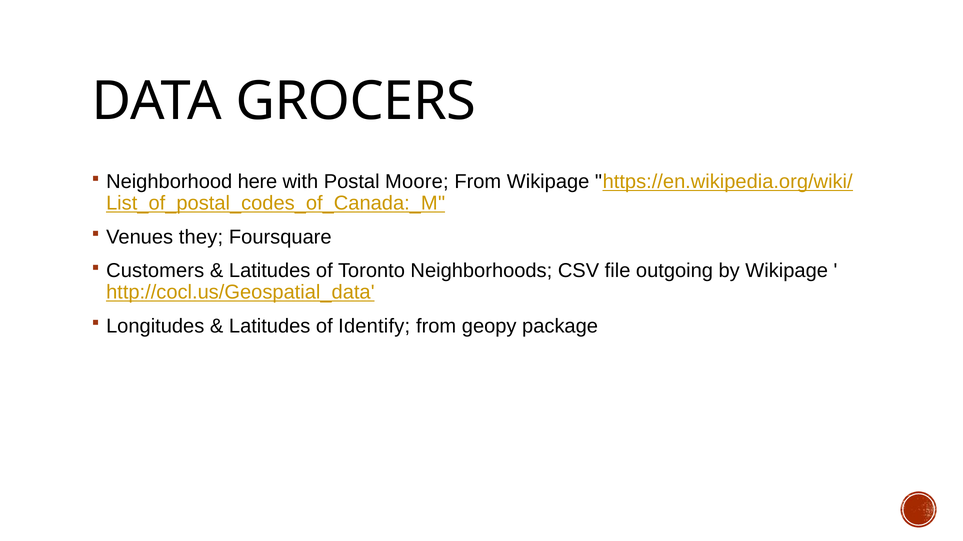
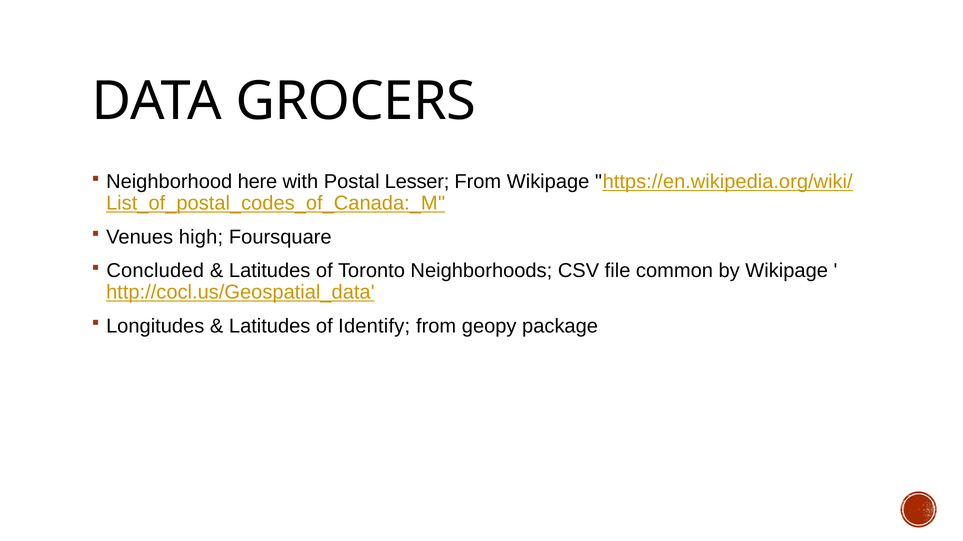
Moore: Moore -> Lesser
they: they -> high
Customers: Customers -> Concluded
outgoing: outgoing -> common
